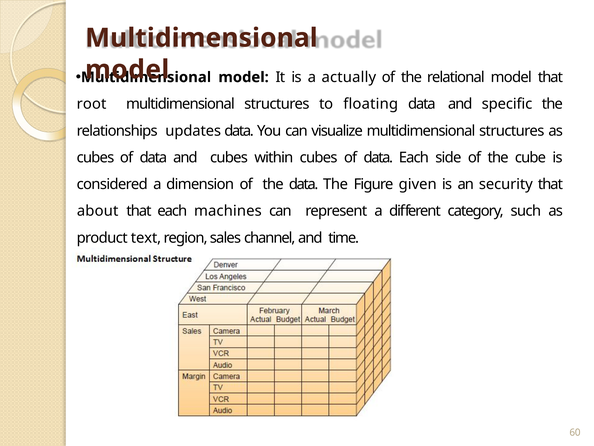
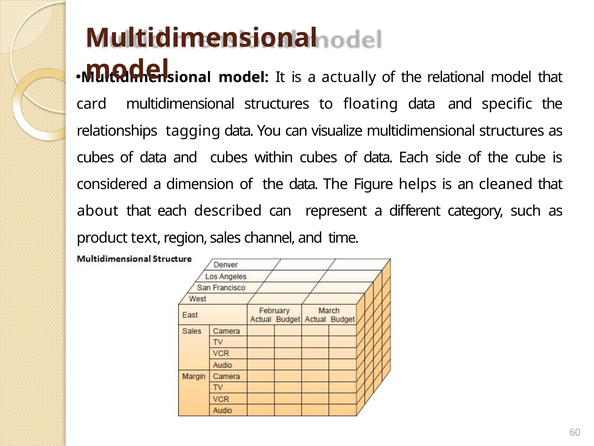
root: root -> card
updates: updates -> tagging
given: given -> helps
security: security -> cleaned
machines: machines -> described
